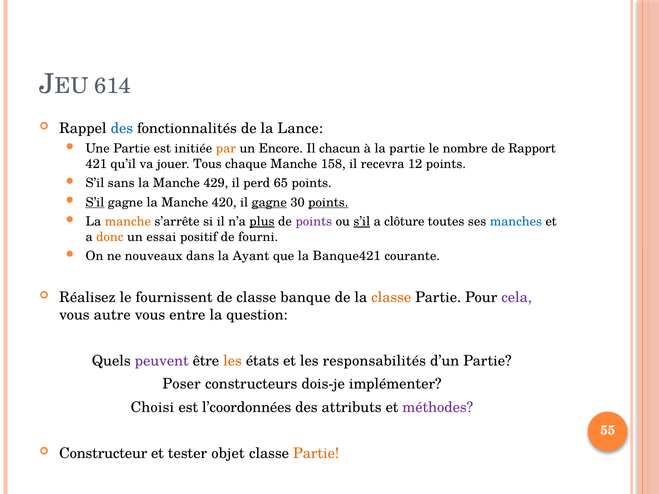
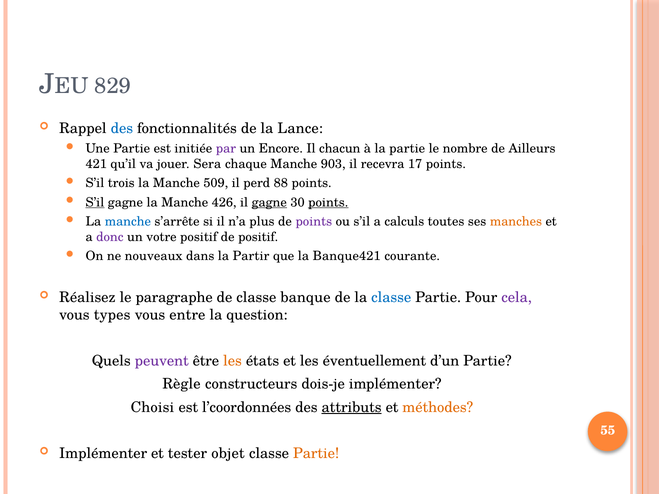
614: 614 -> 829
par colour: orange -> purple
Rapport: Rapport -> Ailleurs
Tous: Tous -> Sera
158: 158 -> 903
12: 12 -> 17
sans: sans -> trois
429: 429 -> 509
65: 65 -> 88
420: 420 -> 426
manche at (128, 222) colour: orange -> blue
plus underline: present -> none
s’il at (362, 222) underline: present -> none
clôture: clôture -> calculs
manches colour: blue -> orange
donc colour: orange -> purple
essai: essai -> votre
de fourni: fourni -> positif
Ayant: Ayant -> Partir
fournissent: fournissent -> paragraphe
classe at (391, 298) colour: orange -> blue
autre: autre -> types
responsabilités: responsabilités -> éventuellement
Poser: Poser -> Règle
attributs underline: none -> present
méthodes colour: purple -> orange
Constructeur at (103, 454): Constructeur -> Implémenter
